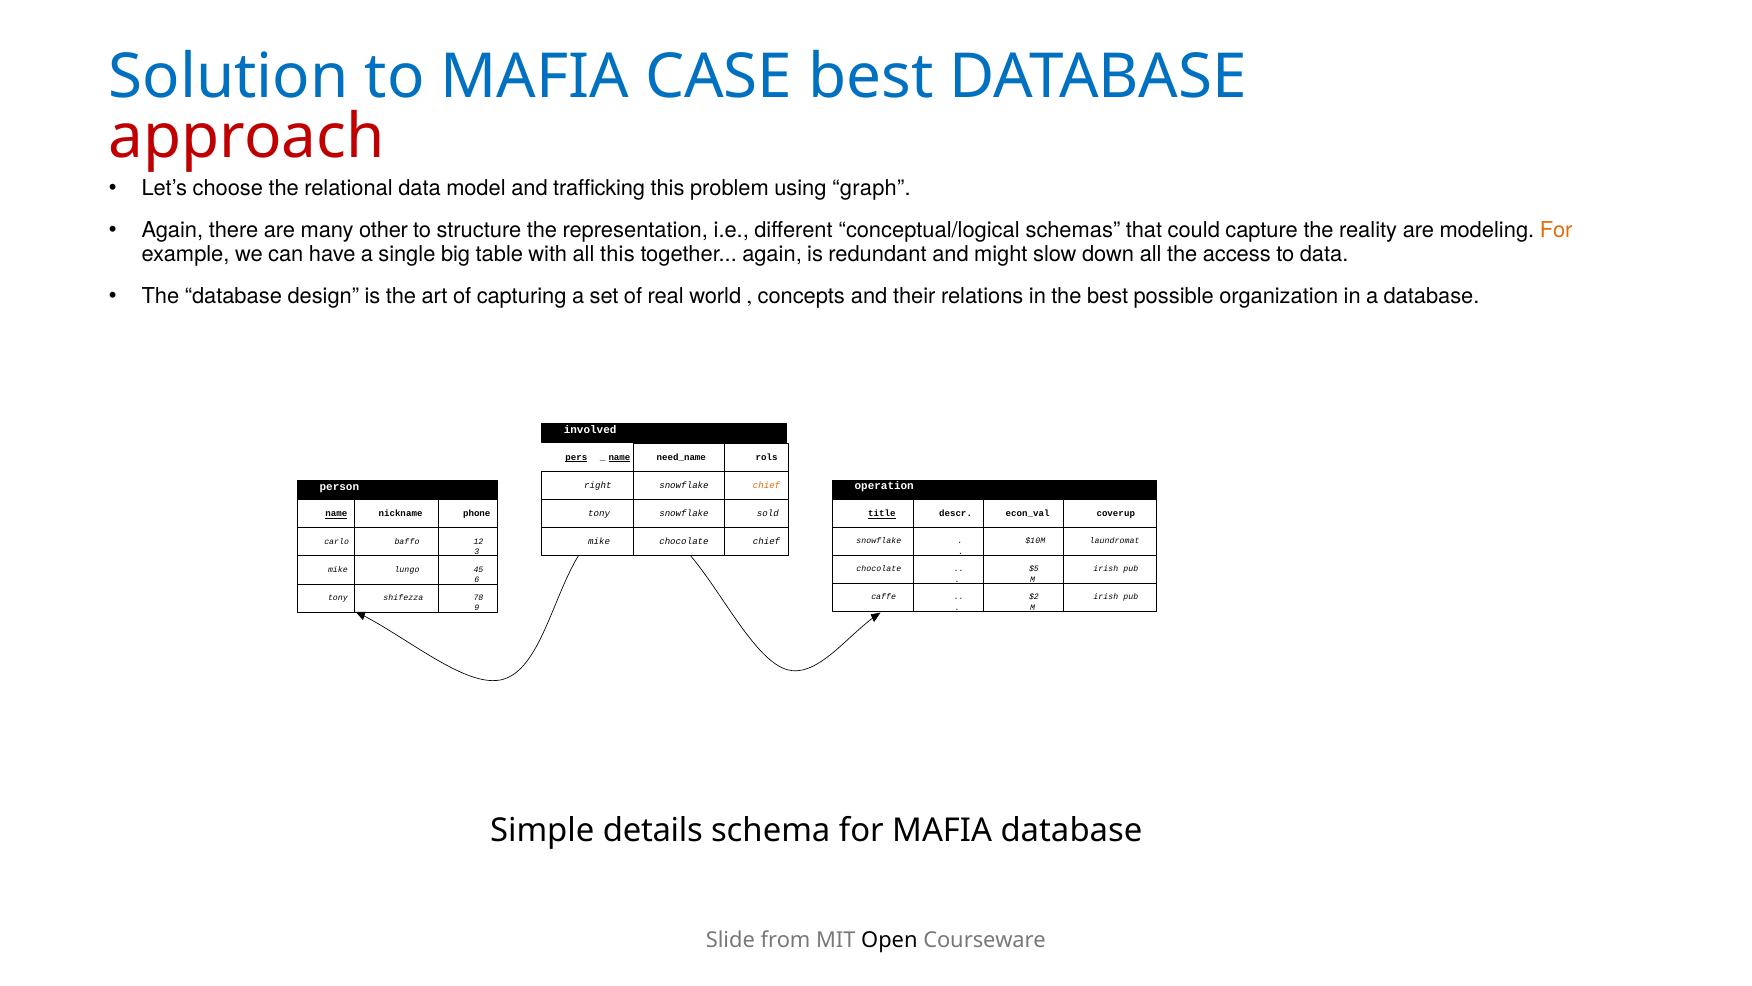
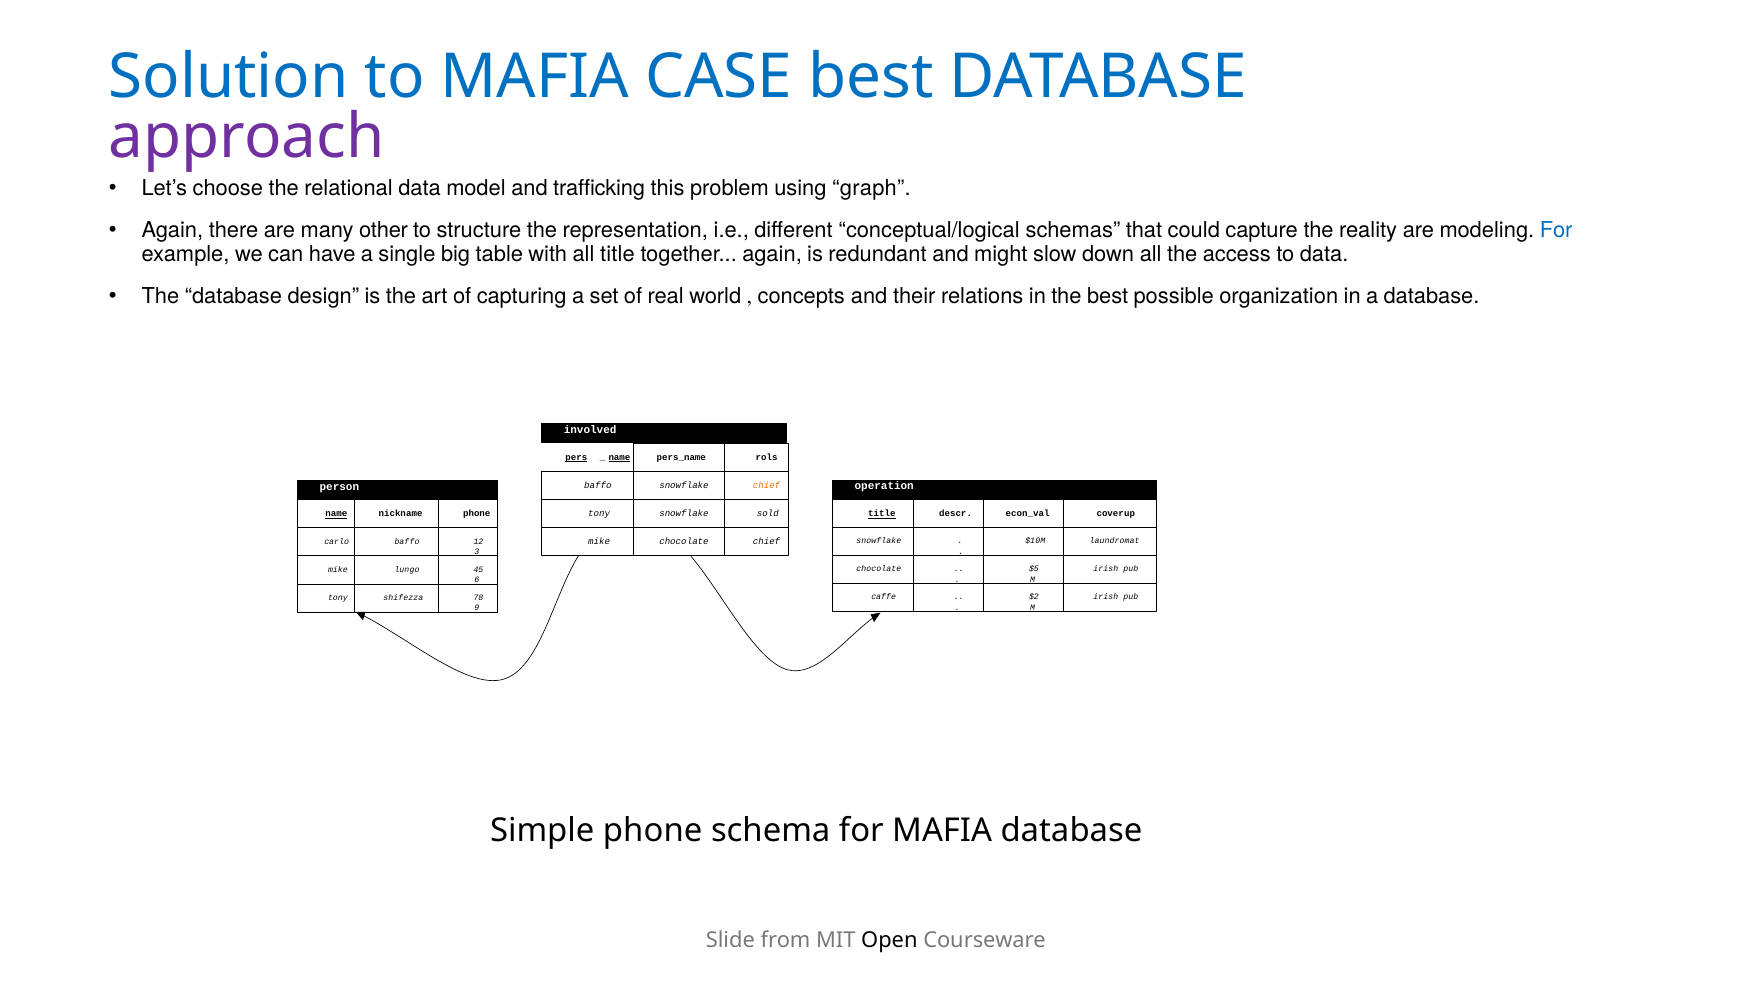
approach colour: red -> purple
For at (1556, 230) colour: orange -> blue
all this: this -> title
need_name: need_name -> pers_name
right at (598, 485): right -> baffo
Simple details: details -> phone
